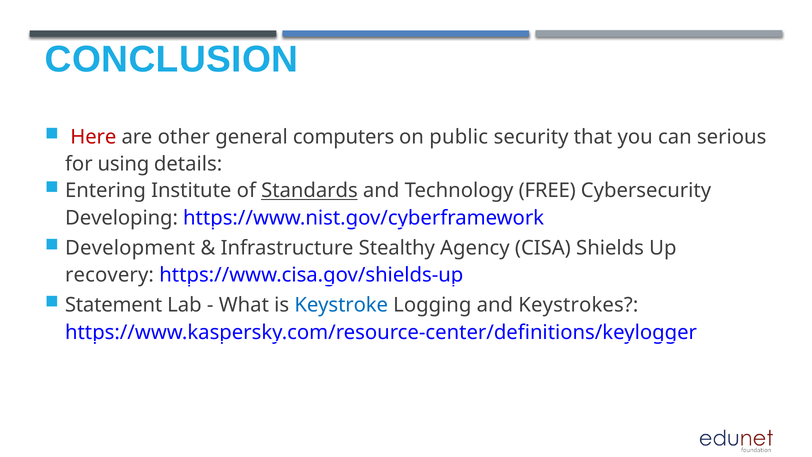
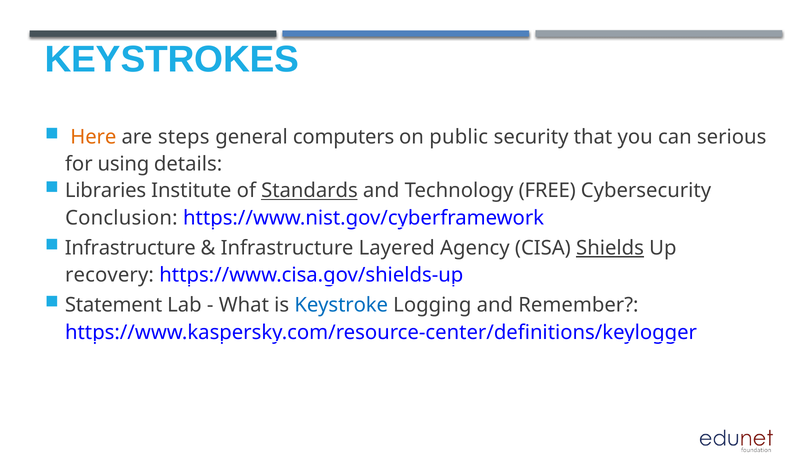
CONCLUSION: CONCLUSION -> KEYSTROKES
Here colour: red -> orange
other: other -> steps
Entering: Entering -> Libraries
Developing: Developing -> Conclusion
Development at (130, 248): Development -> Infrastructure
Stealthy: Stealthy -> Layered
Shields underline: none -> present
Keystrokes: Keystrokes -> Remember
